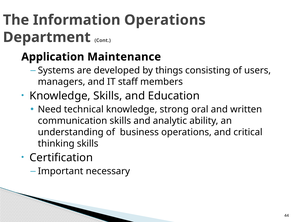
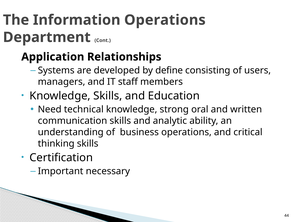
Maintenance: Maintenance -> Relationships
things: things -> define
